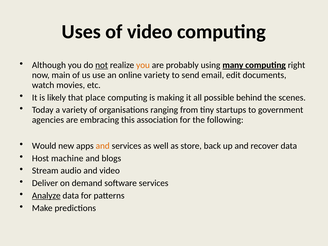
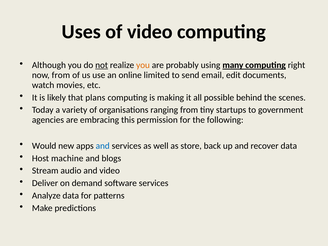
now main: main -> from
online variety: variety -> limited
place: place -> plans
association: association -> permission
and at (103, 146) colour: orange -> blue
Analyze underline: present -> none
